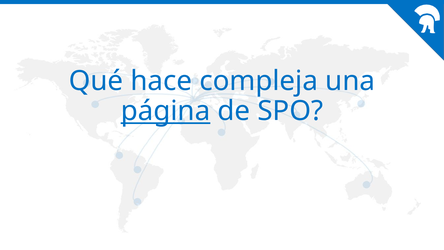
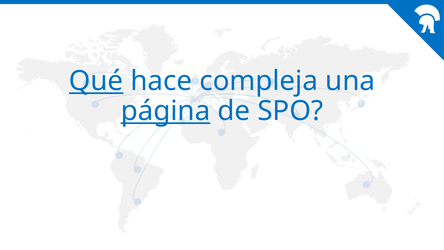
Qué underline: none -> present
